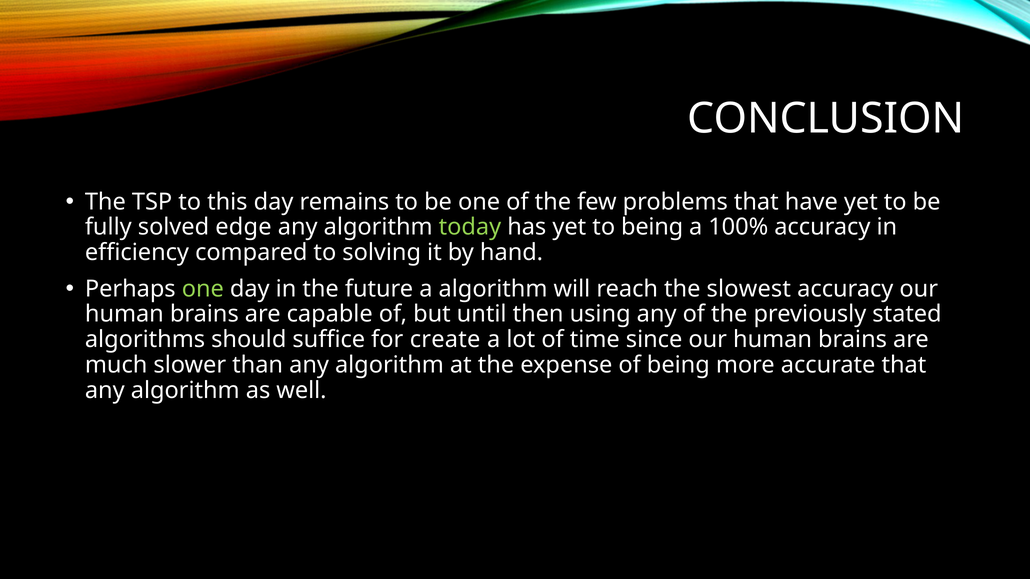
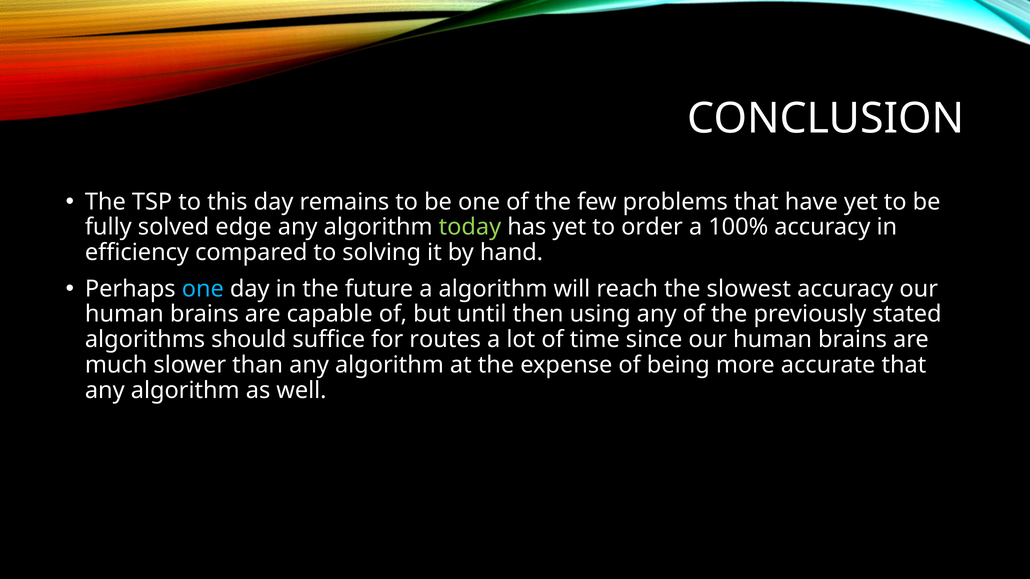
to being: being -> order
one at (203, 289) colour: light green -> light blue
create: create -> routes
